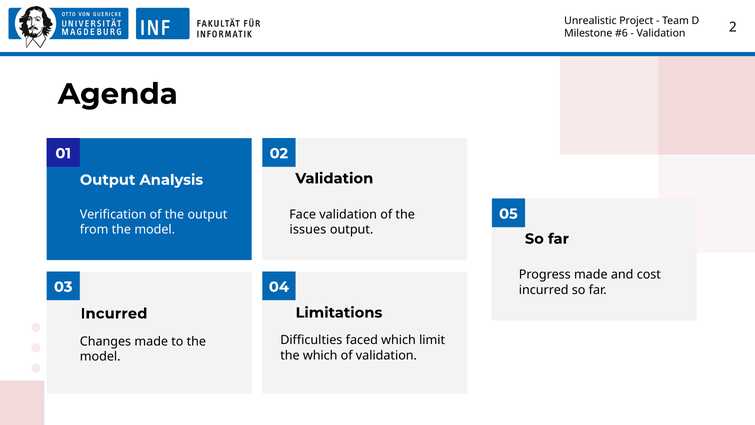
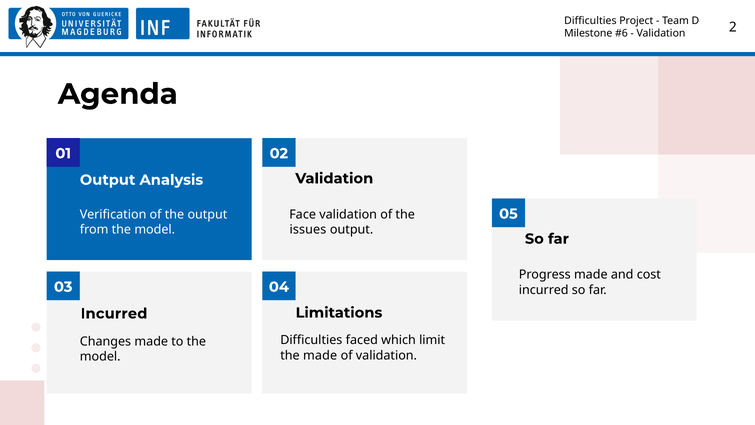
Unrealistic at (590, 21): Unrealistic -> Difficulties
the which: which -> made
